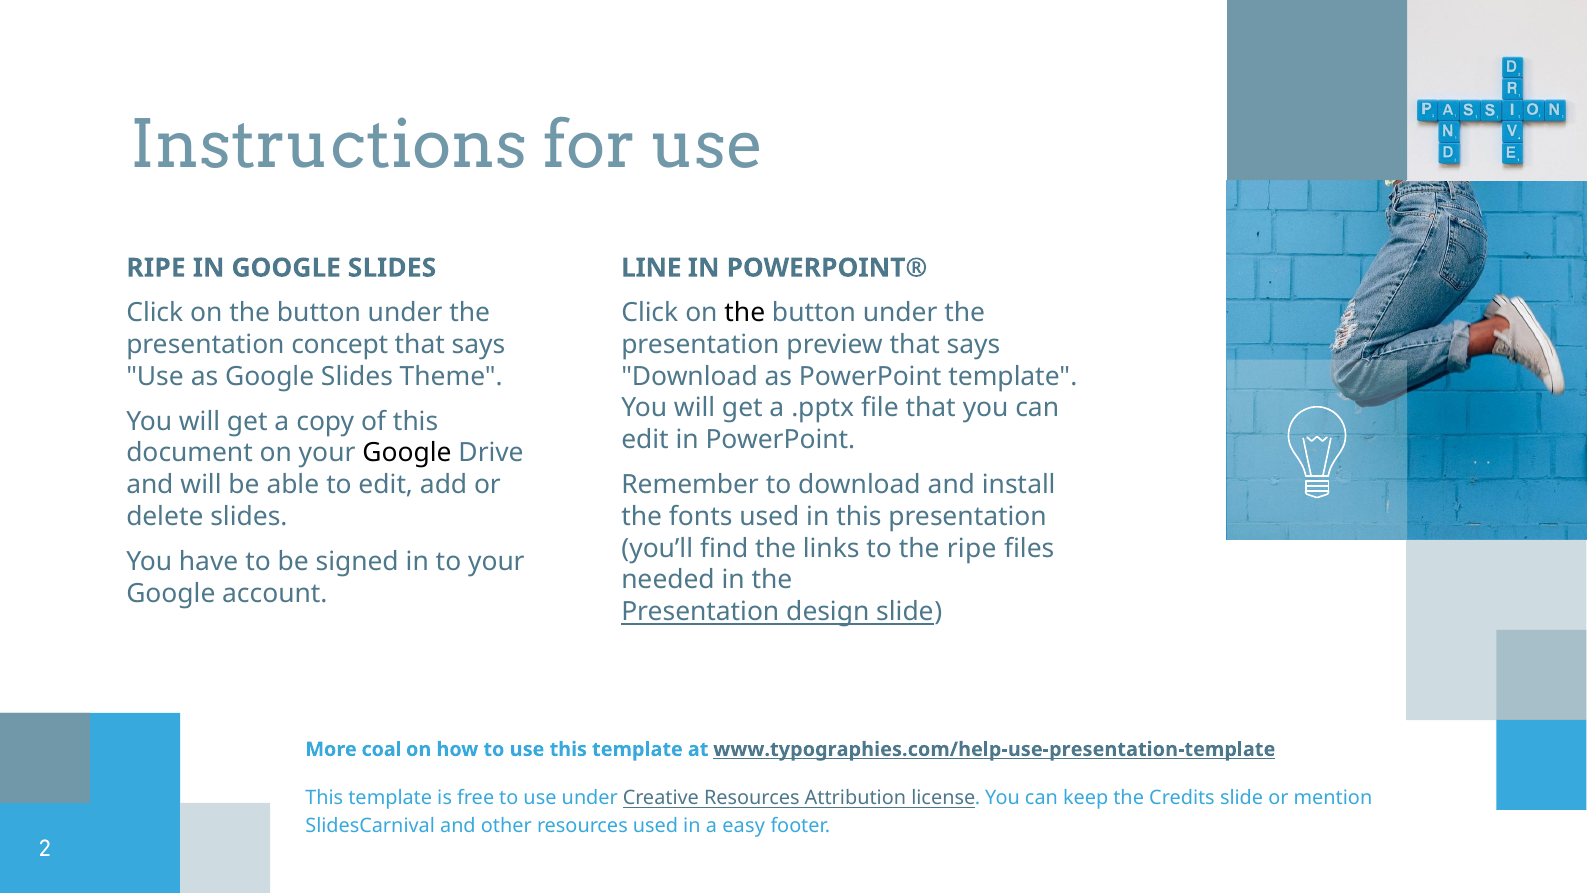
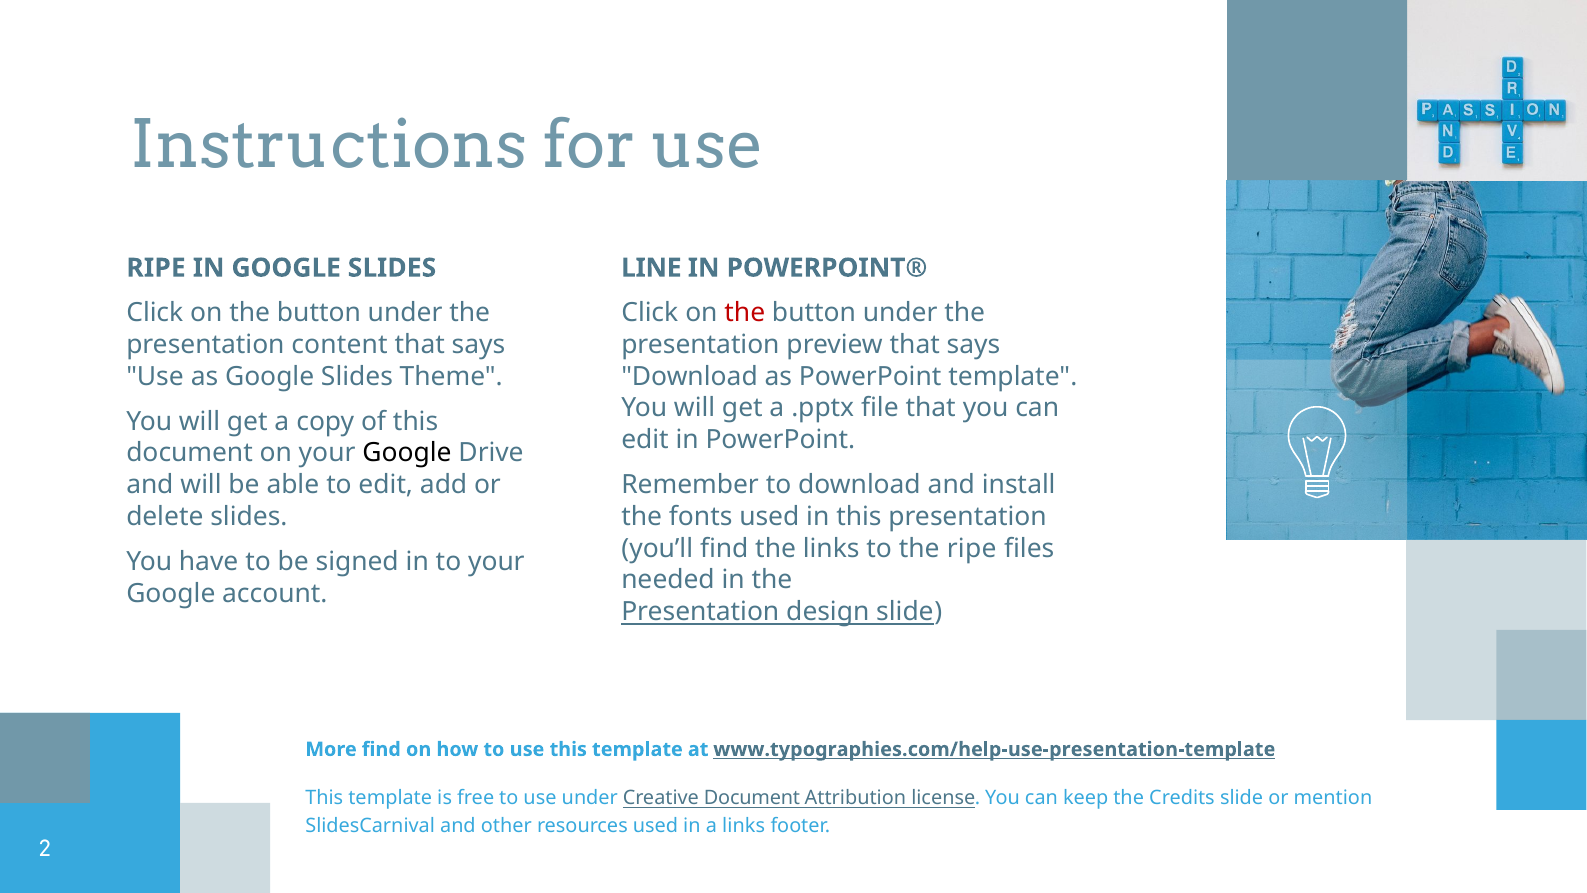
the at (745, 313) colour: black -> red
concept: concept -> content
More coal: coal -> find
Creative Resources: Resources -> Document
a easy: easy -> links
